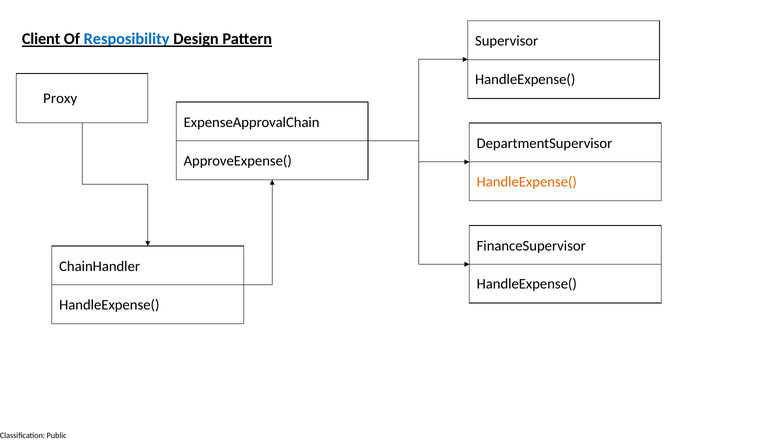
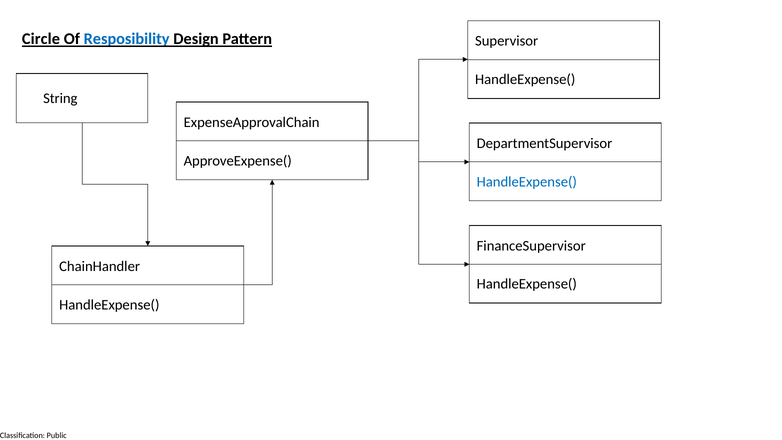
Client: Client -> Circle
Proxy: Proxy -> String
HandleExpense( at (527, 182) colour: orange -> blue
